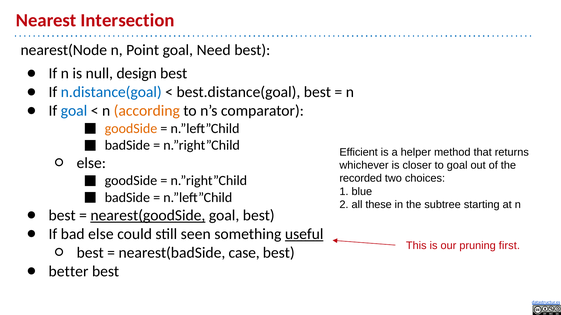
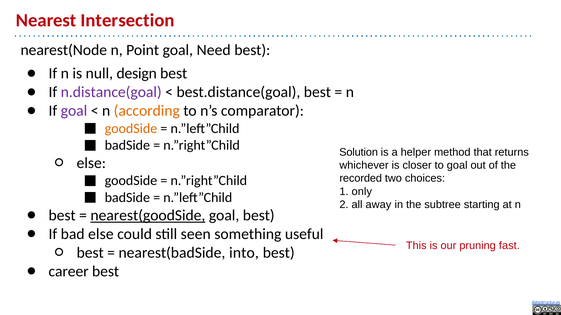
n.distance(goal colour: blue -> purple
goal at (74, 111) colour: blue -> purple
Efficient: Efficient -> Solution
blue: blue -> only
these: these -> away
useful underline: present -> none
first: first -> fast
case: case -> into
better: better -> career
